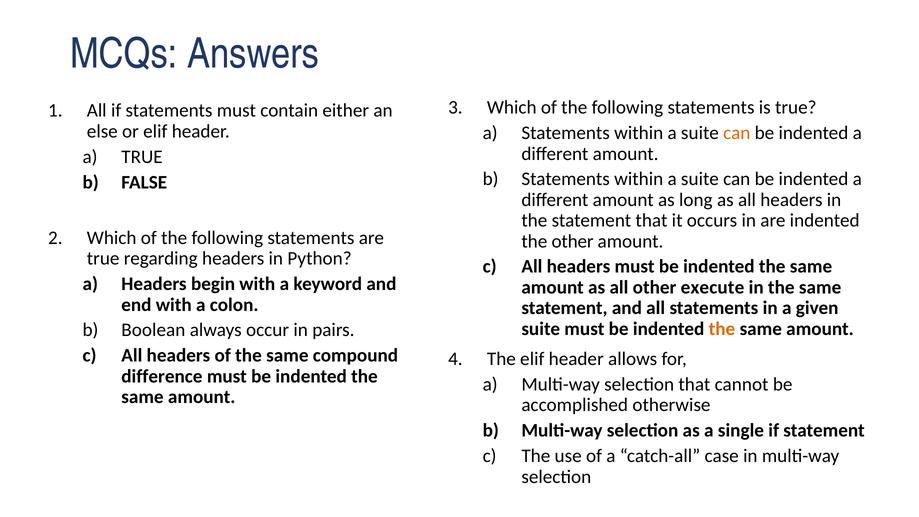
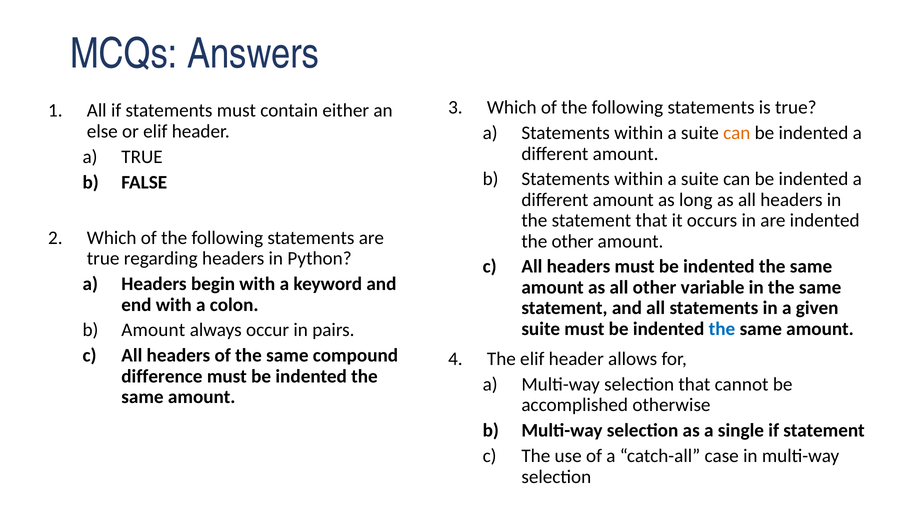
execute: execute -> variable
the at (722, 329) colour: orange -> blue
Boolean at (153, 330): Boolean -> Amount
